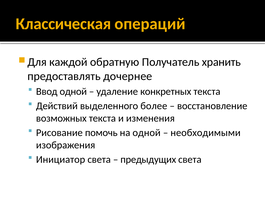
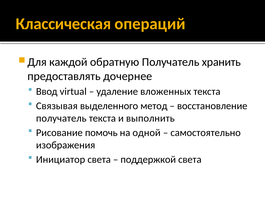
Ввод одной: одной -> virtual
конкретных: конкретных -> вложенных
Действий: Действий -> Связывая
более: более -> метод
возможных at (61, 118): возможных -> получатель
изменения: изменения -> выполнить
необходимыми: необходимыми -> самостоятельно
предыдущих: предыдущих -> поддержкой
